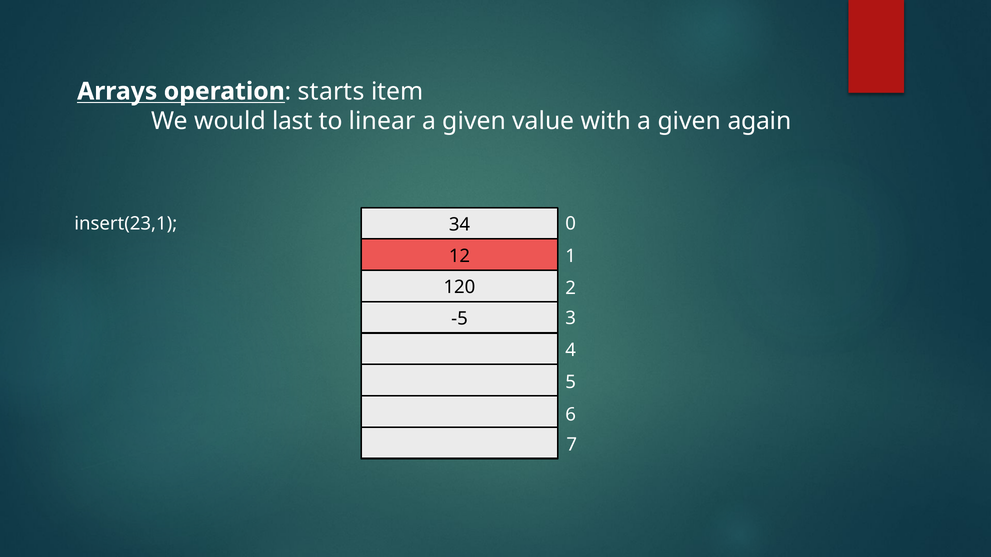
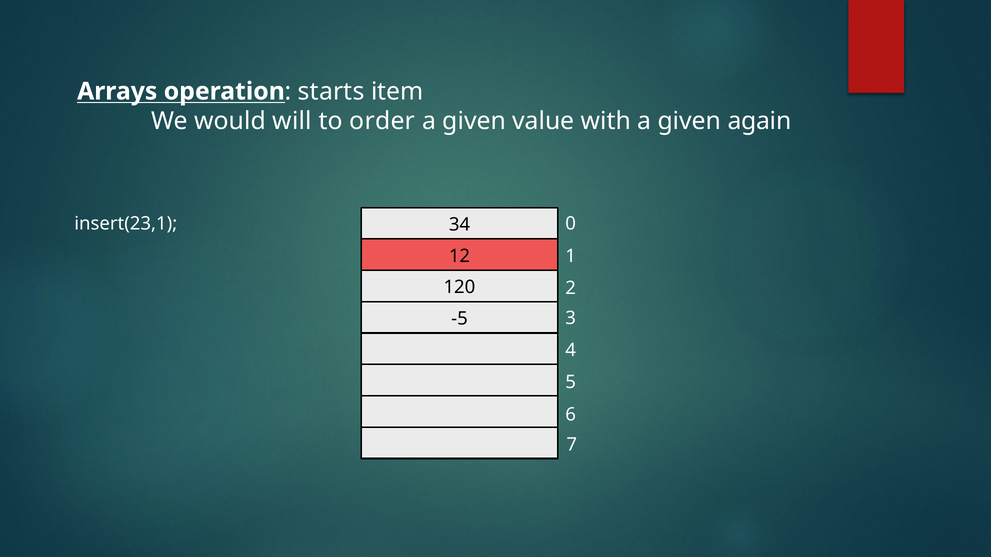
last: last -> will
linear: linear -> order
